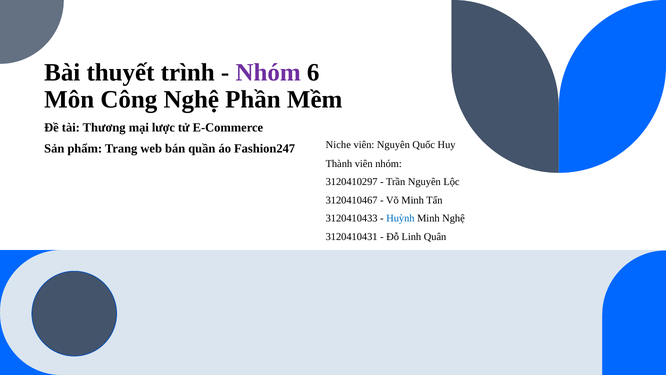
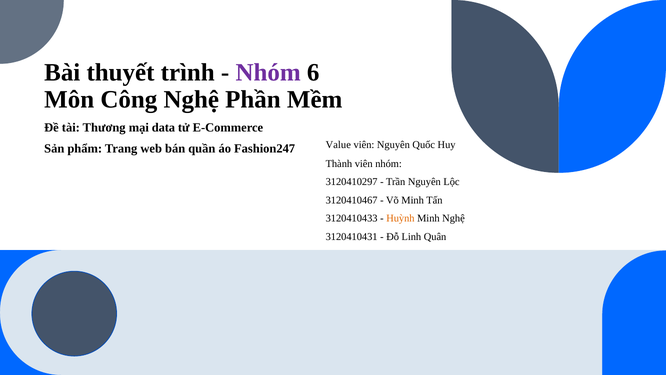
lược: lược -> data
Niche: Niche -> Value
Huỳnh colour: blue -> orange
